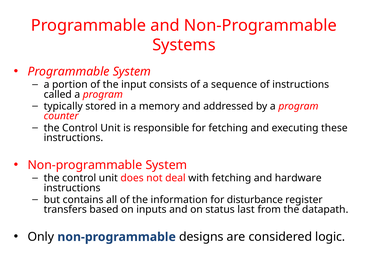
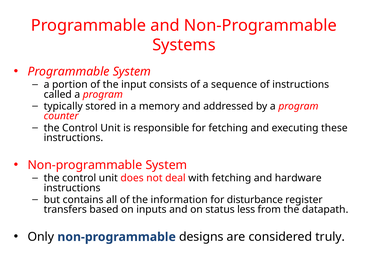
last: last -> less
logic: logic -> truly
